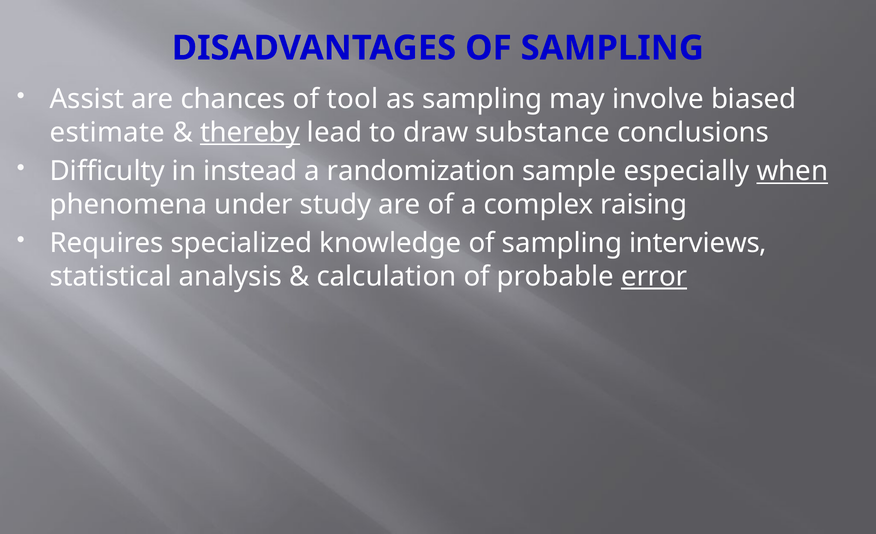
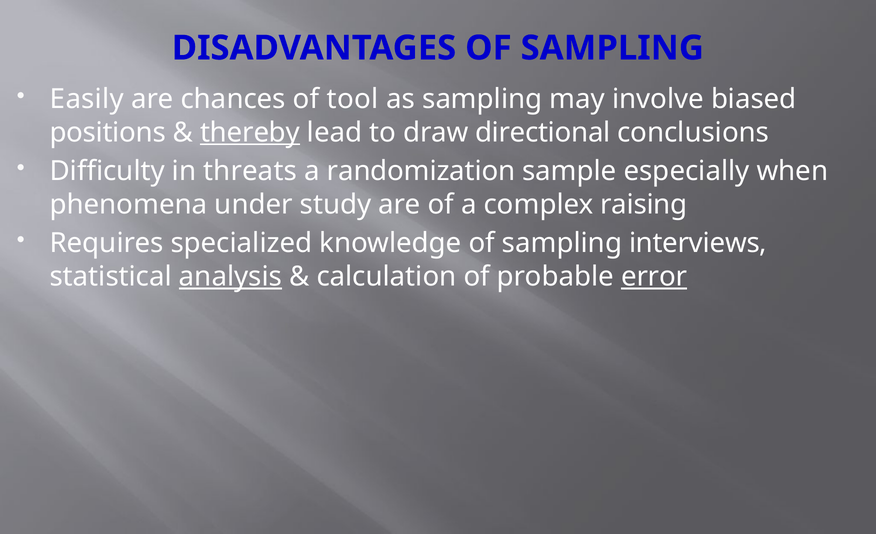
Assist: Assist -> Easily
estimate: estimate -> positions
substance: substance -> directional
instead: instead -> threats
when underline: present -> none
analysis underline: none -> present
